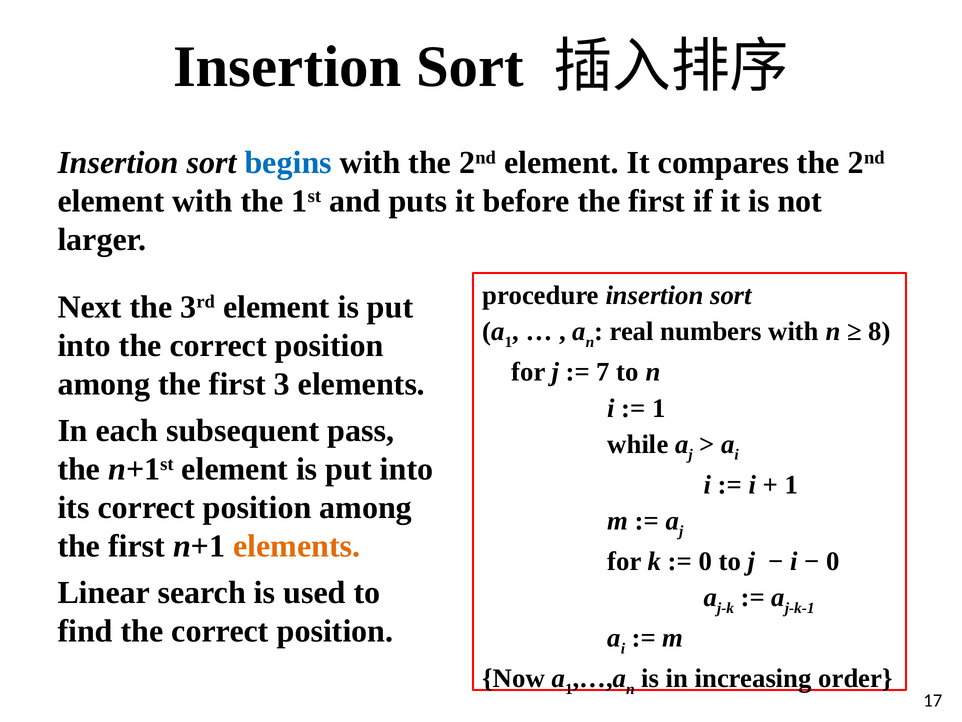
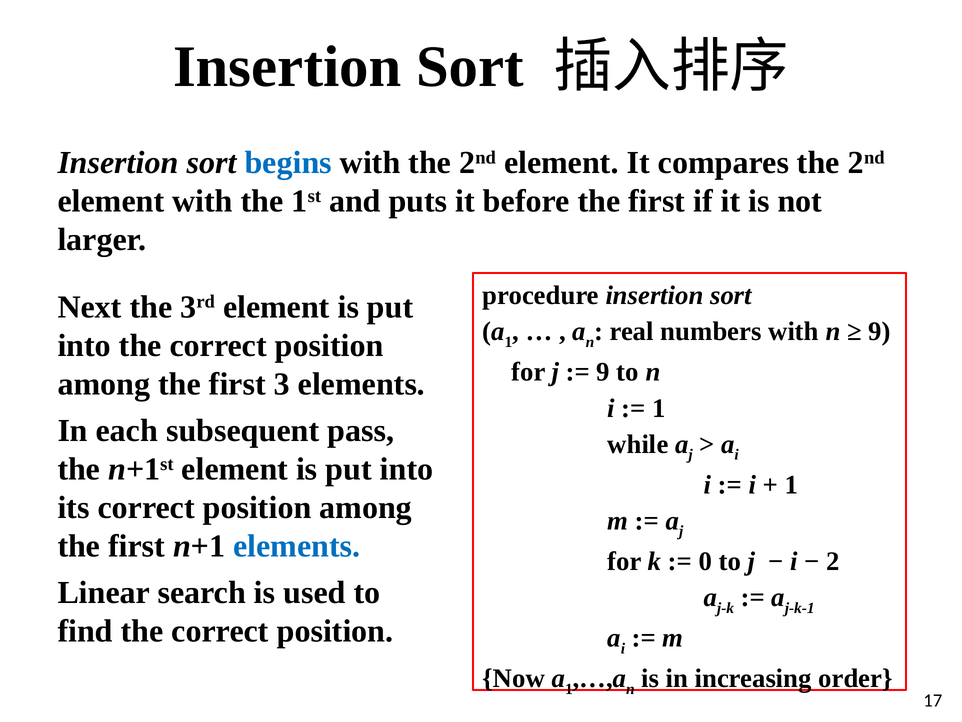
8 at (880, 331): 8 -> 9
7 at (603, 372): 7 -> 9
elements at (297, 546) colour: orange -> blue
0 at (833, 561): 0 -> 2
